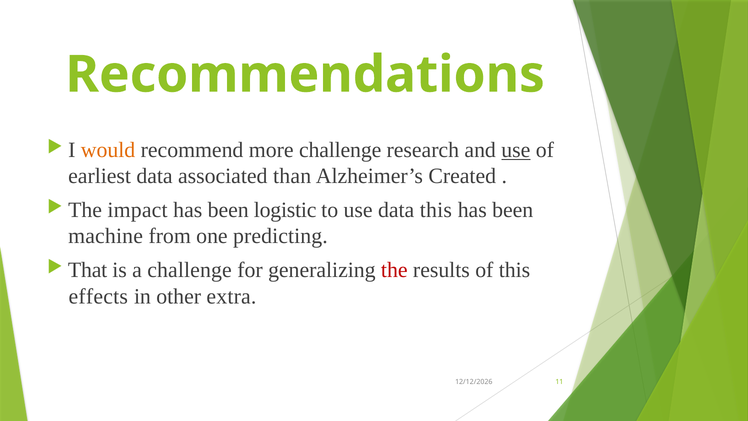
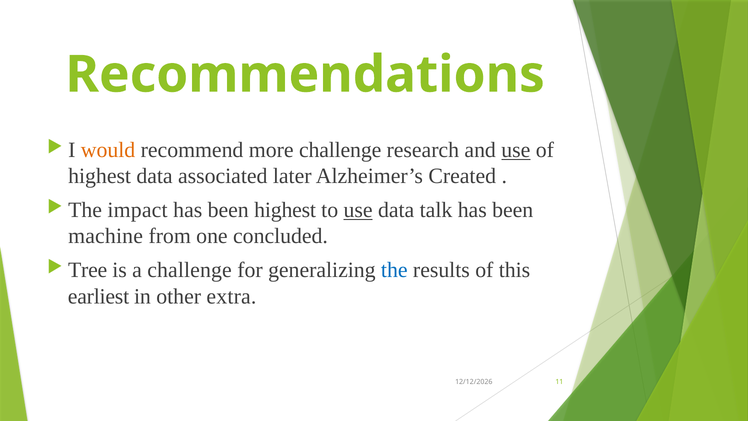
earliest at (100, 176): earliest -> highest
than: than -> later
been logistic: logistic -> highest
use at (358, 210) underline: none -> present
data this: this -> talk
predicting: predicting -> concluded
That: That -> Tree
the at (394, 270) colour: red -> blue
effects: effects -> earliest
